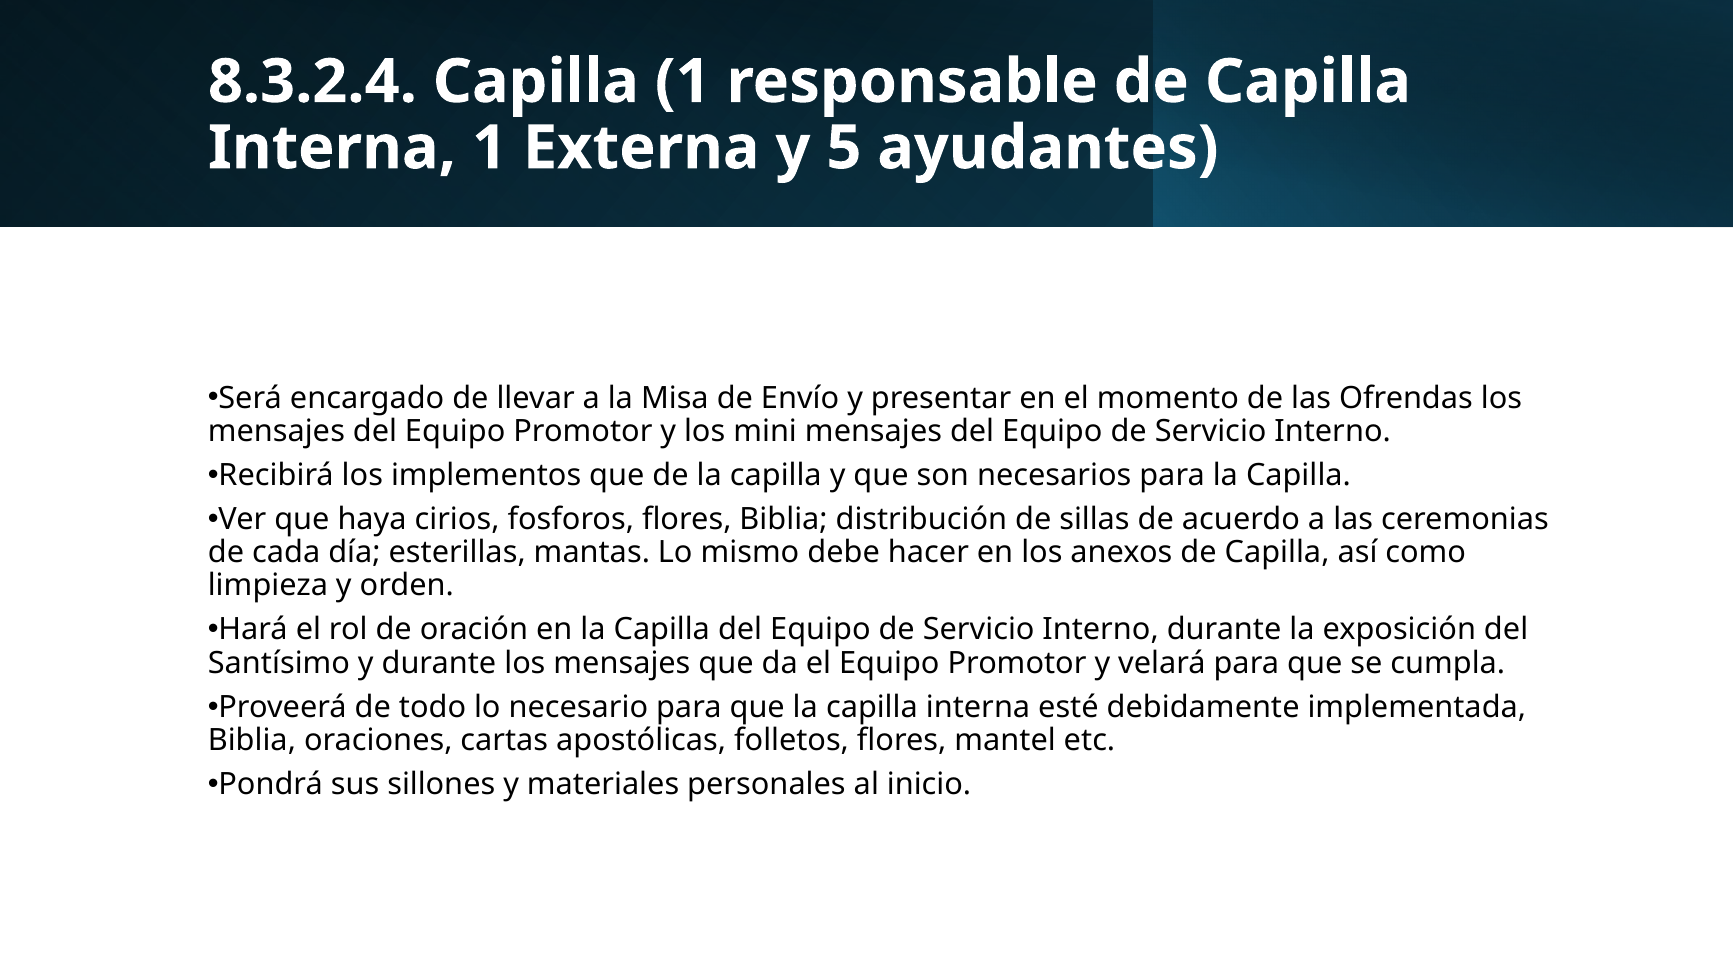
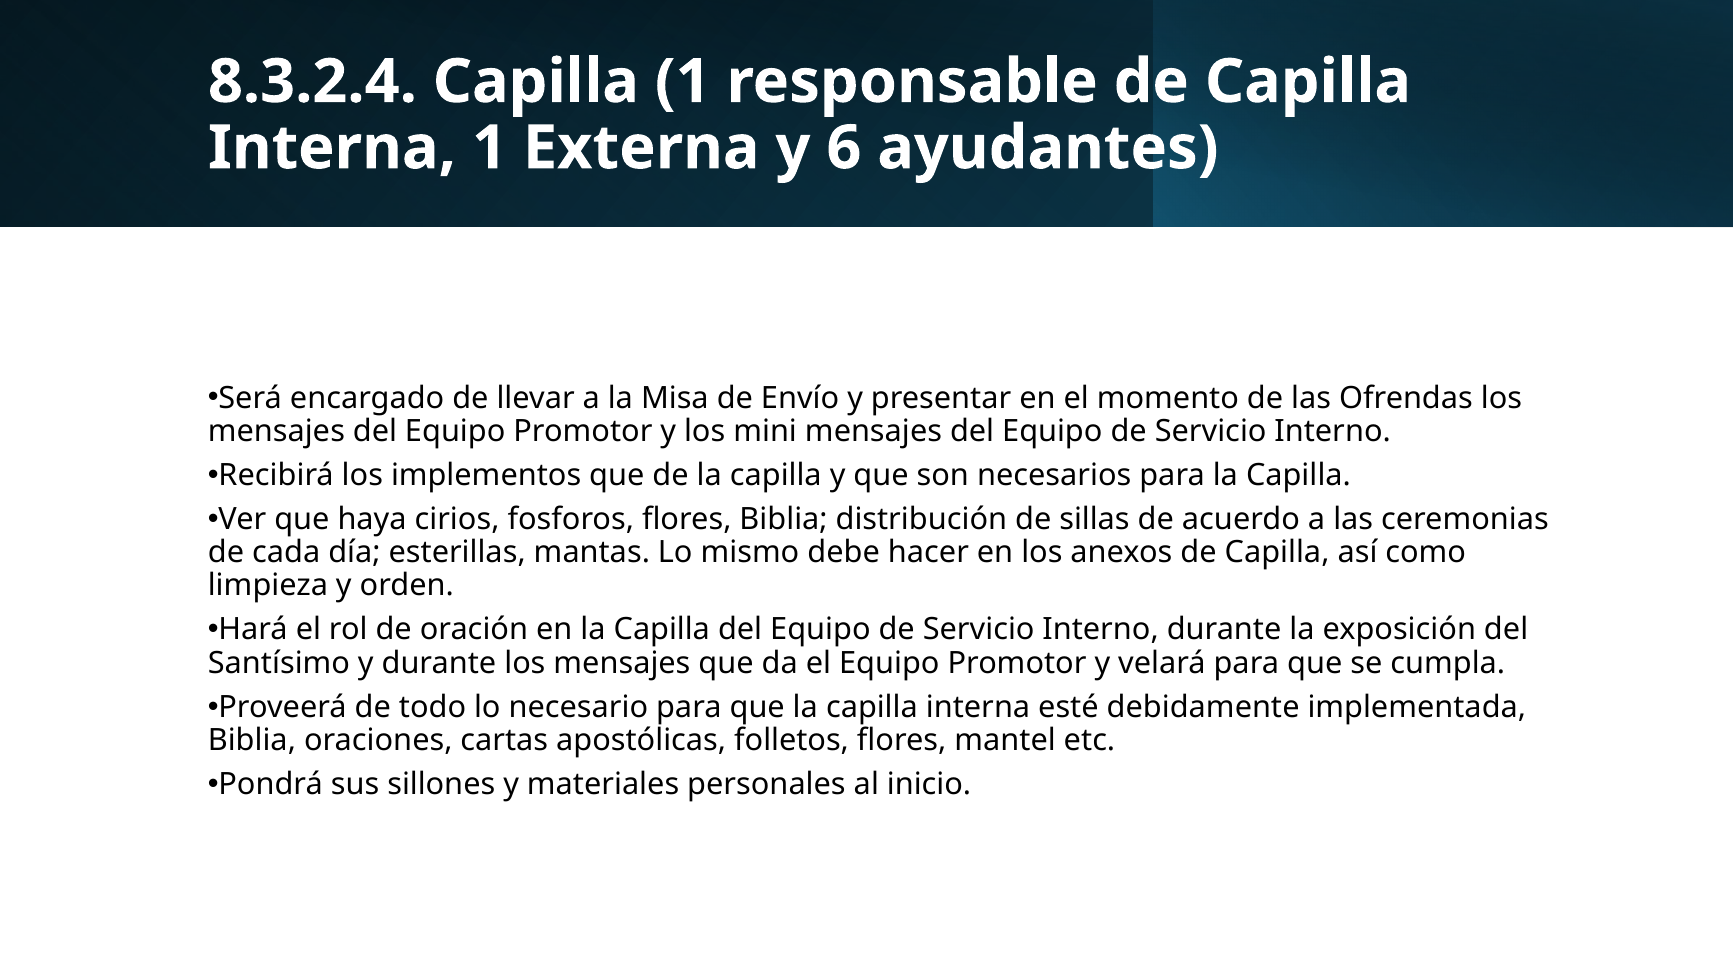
5: 5 -> 6
